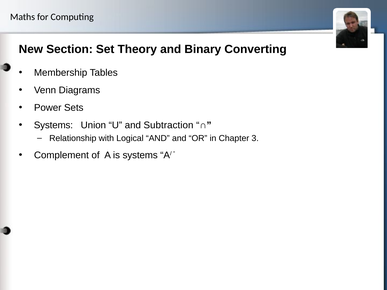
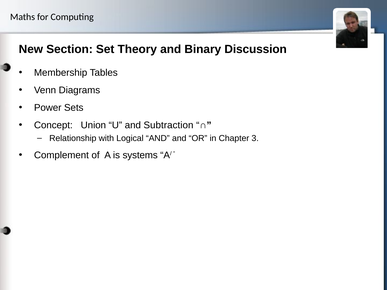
Converting: Converting -> Discussion
Systems at (53, 125): Systems -> Concept
